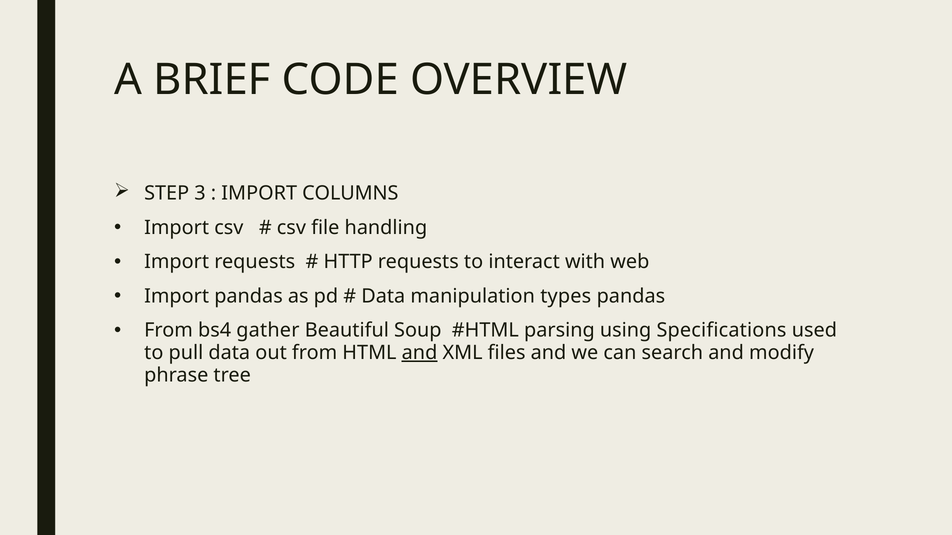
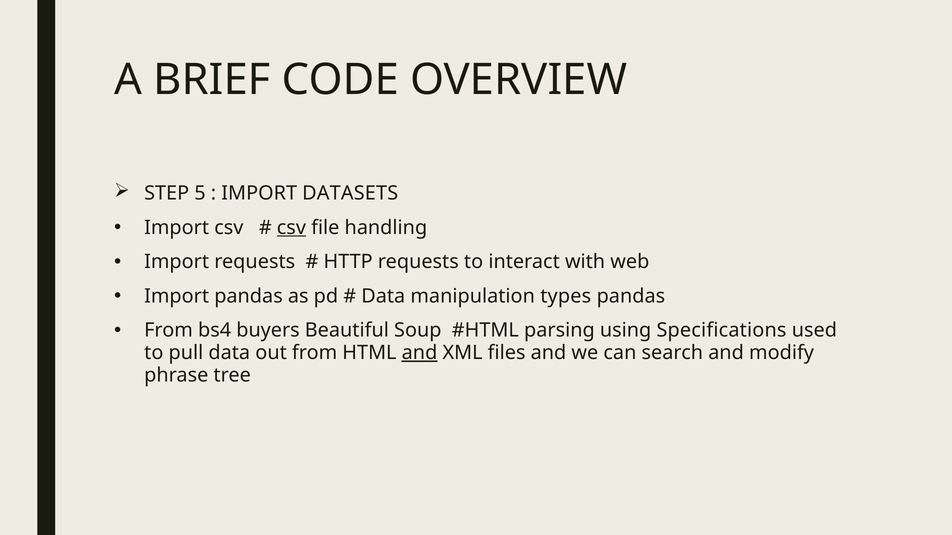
3: 3 -> 5
COLUMNS: COLUMNS -> DATASETS
csv at (291, 228) underline: none -> present
gather: gather -> buyers
